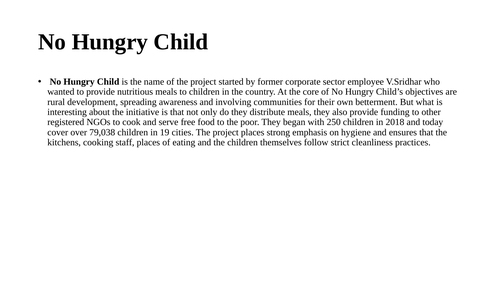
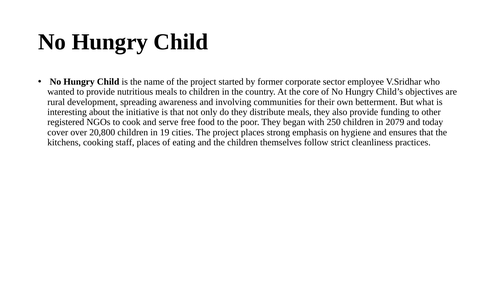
2018: 2018 -> 2079
79,038: 79,038 -> 20,800
